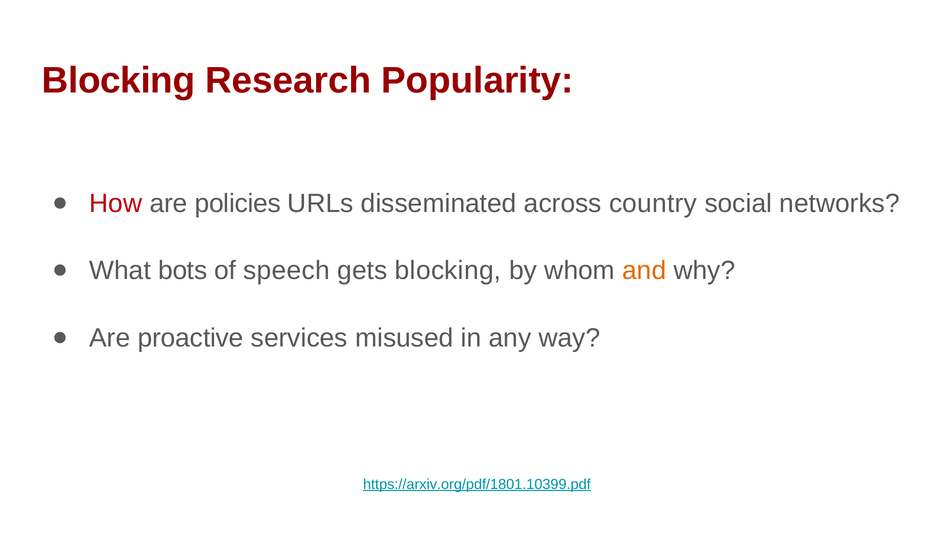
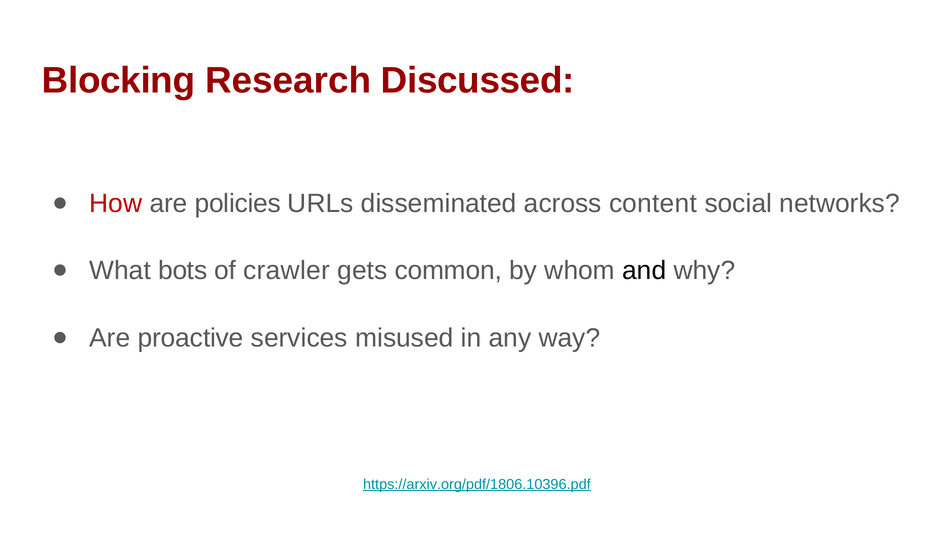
Popularity: Popularity -> Discussed
country: country -> content
speech: speech -> crawler
gets blocking: blocking -> common
and colour: orange -> black
https://arxiv.org/pdf/1801.10399.pdf: https://arxiv.org/pdf/1801.10399.pdf -> https://arxiv.org/pdf/1806.10396.pdf
